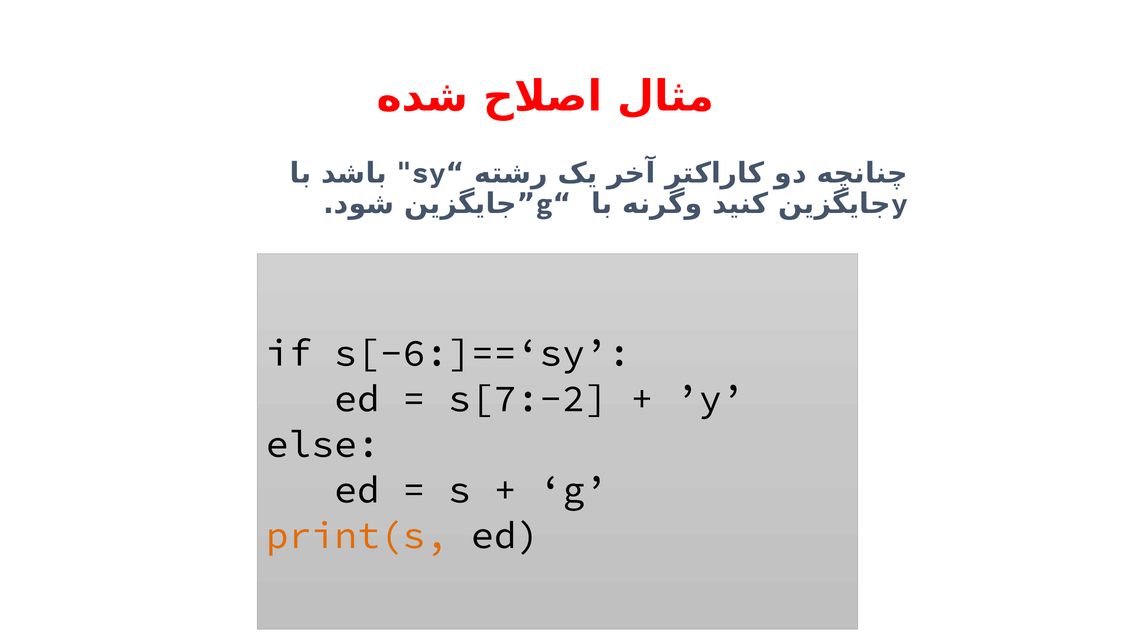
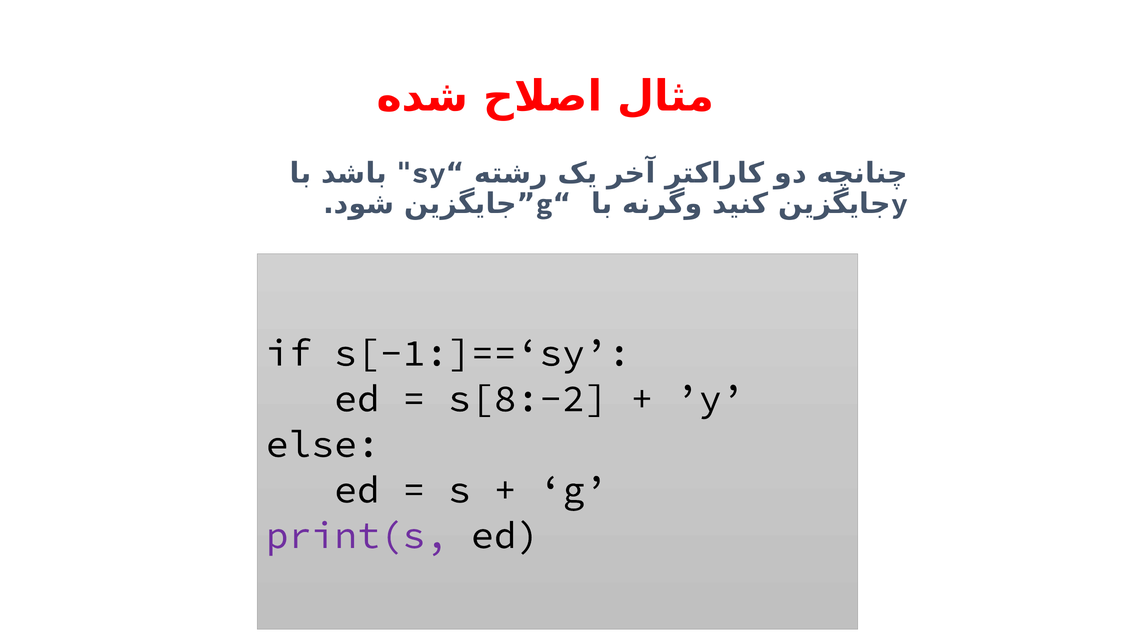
s[-6:]==‘sy: s[-6:]==‘sy -> s[-1:]==‘sy
s[7:-2: s[7:-2 -> s[8:-2
print(s colour: orange -> purple
